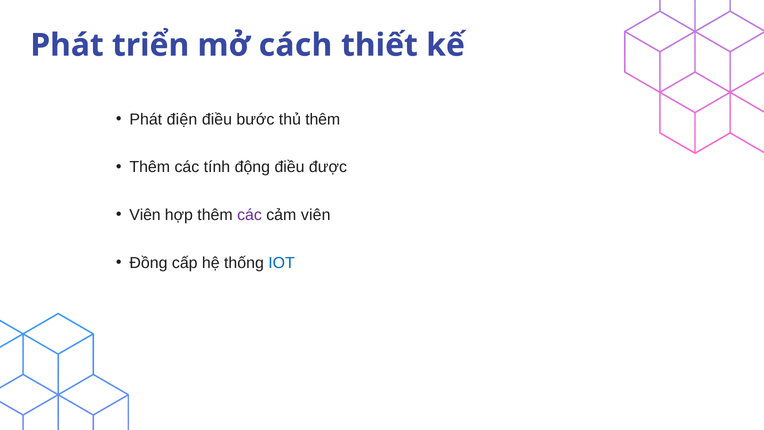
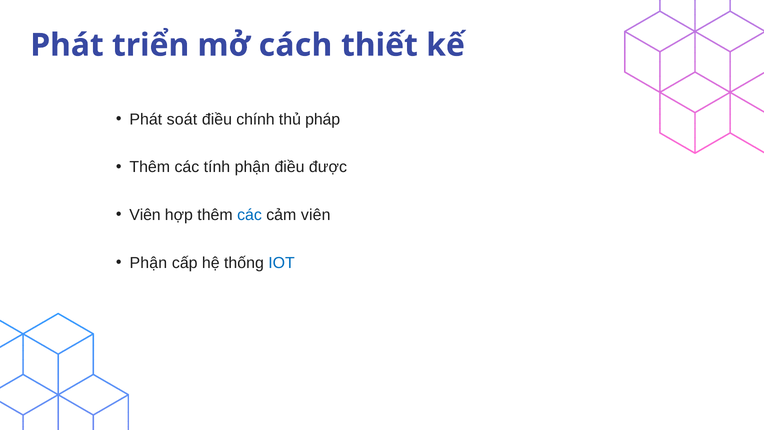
điện: điện -> soát
bước: bước -> chính
thủ thêm: thêm -> pháp
tính động: động -> phận
các at (250, 215) colour: purple -> blue
Đồng at (148, 263): Đồng -> Phận
